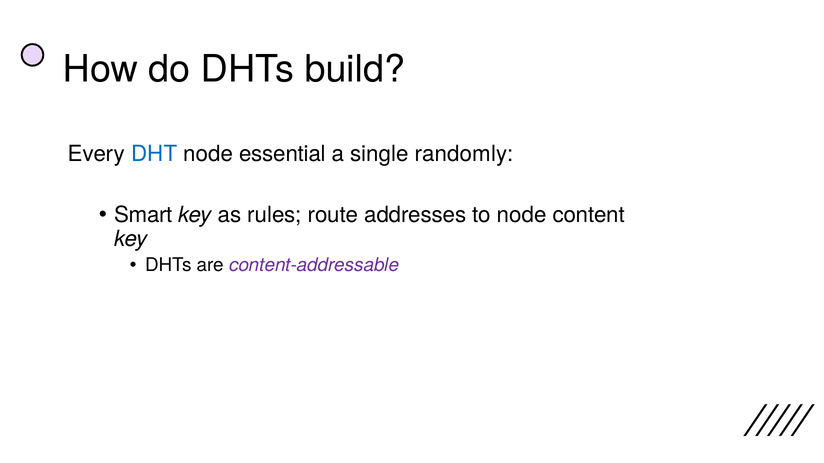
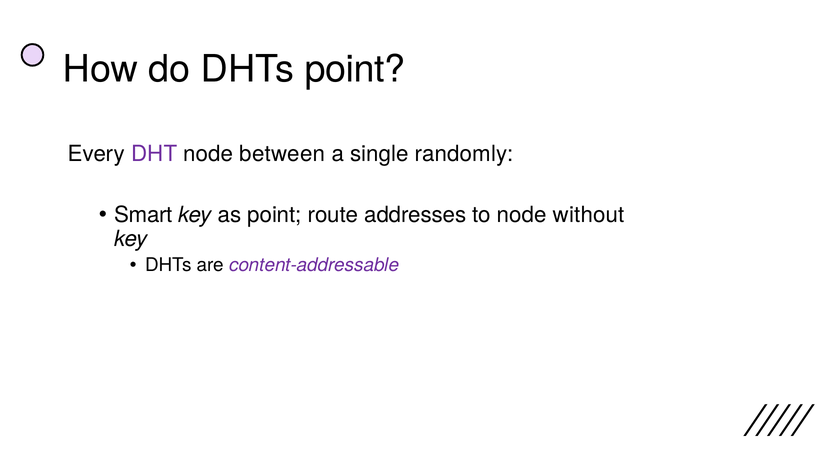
DHTs build: build -> point
DHT colour: blue -> purple
essential: essential -> between
as rules: rules -> point
content: content -> without
